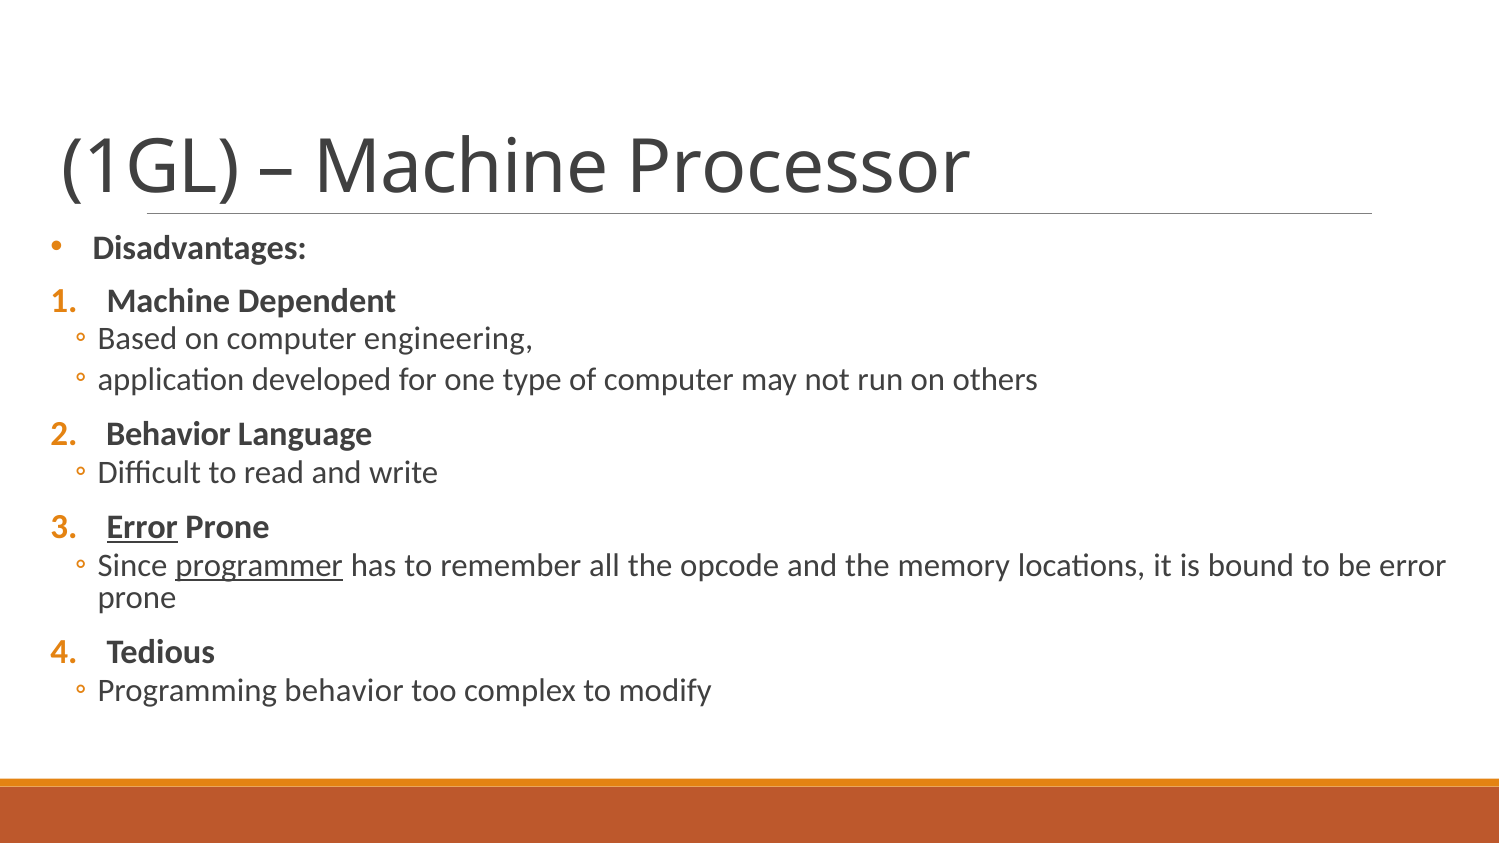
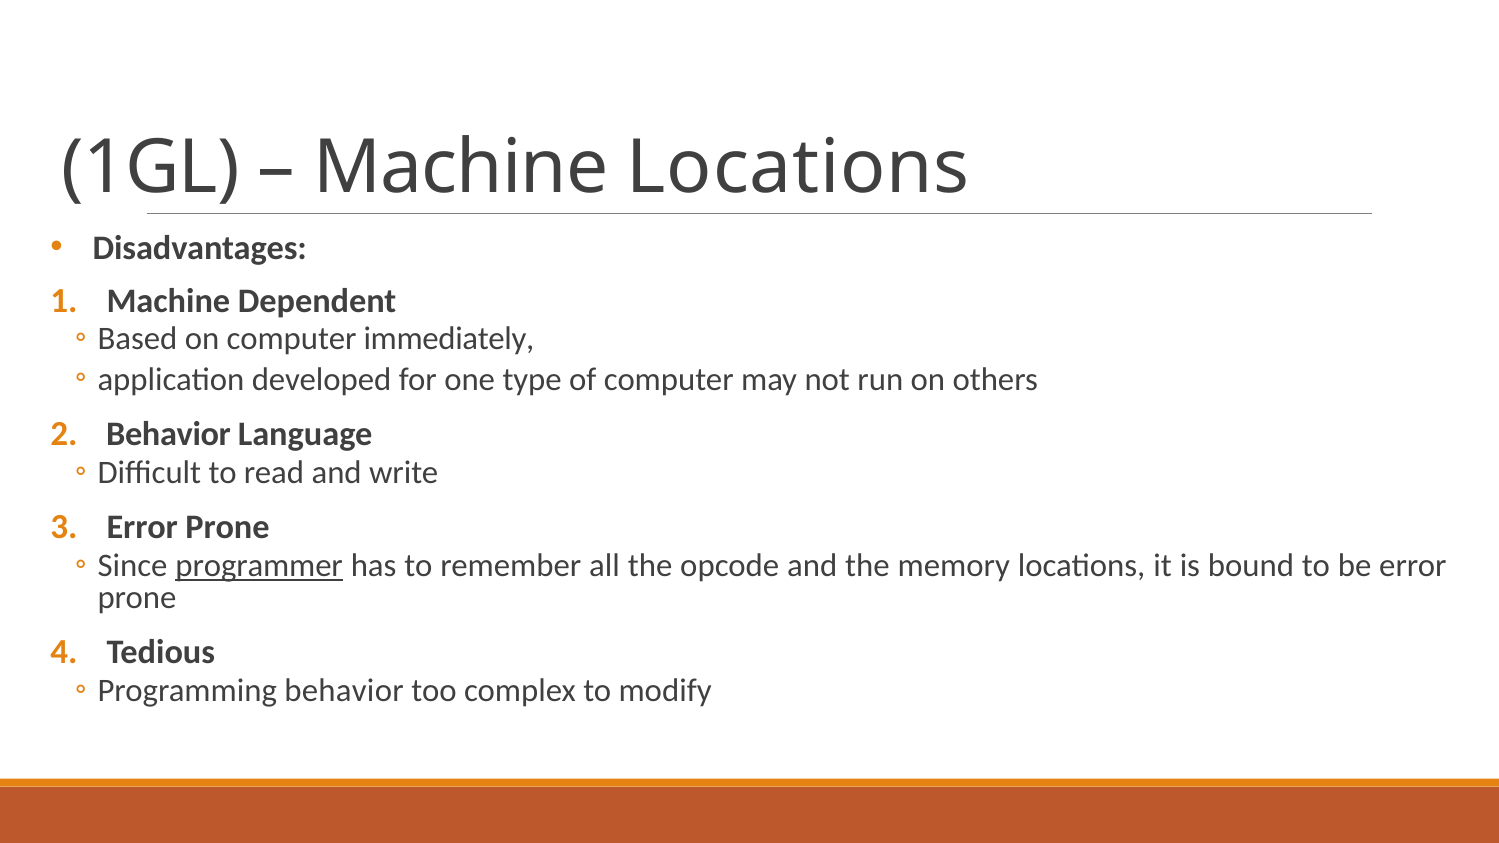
Machine Processor: Processor -> Locations
engineering: engineering -> immediately
Error at (142, 528) underline: present -> none
